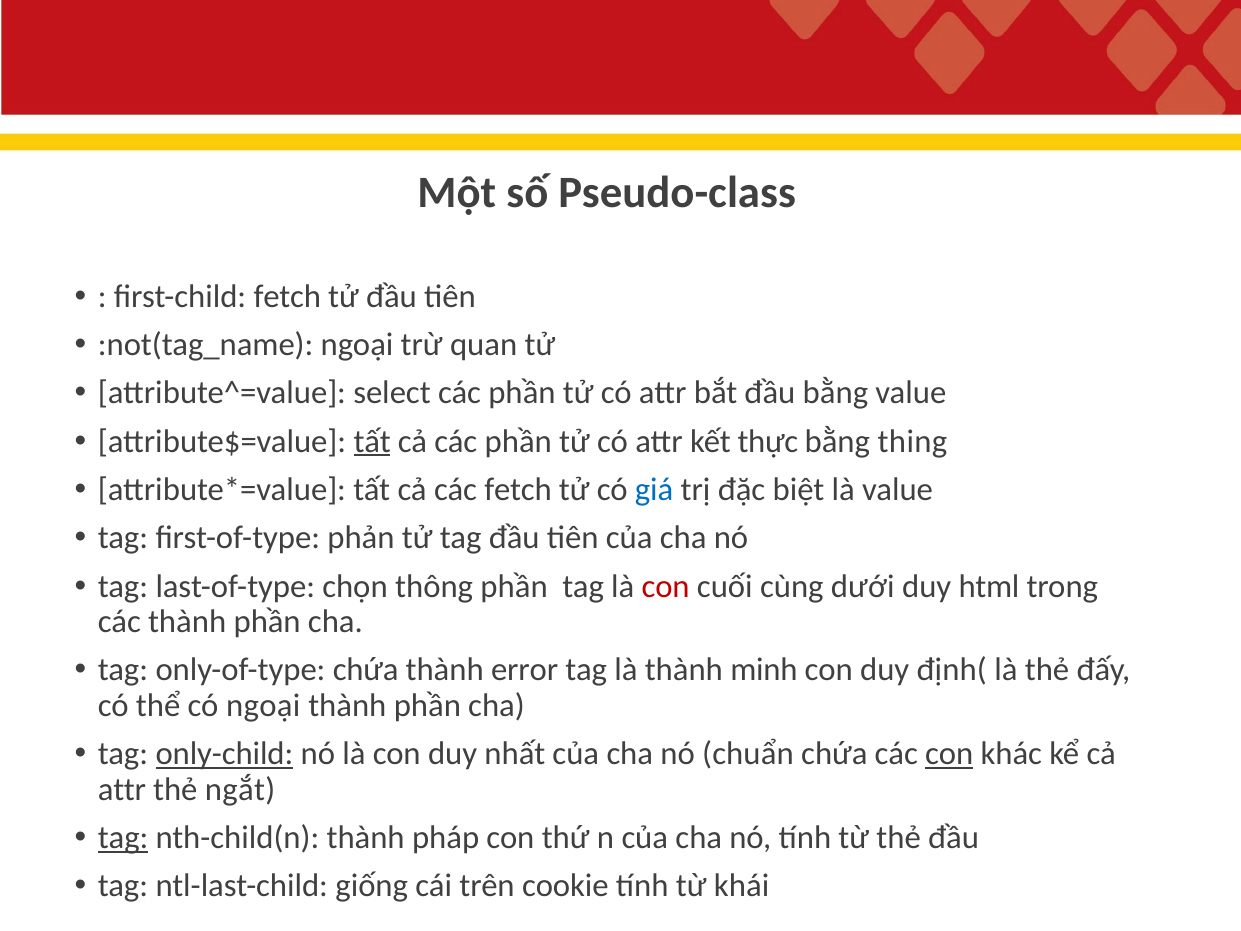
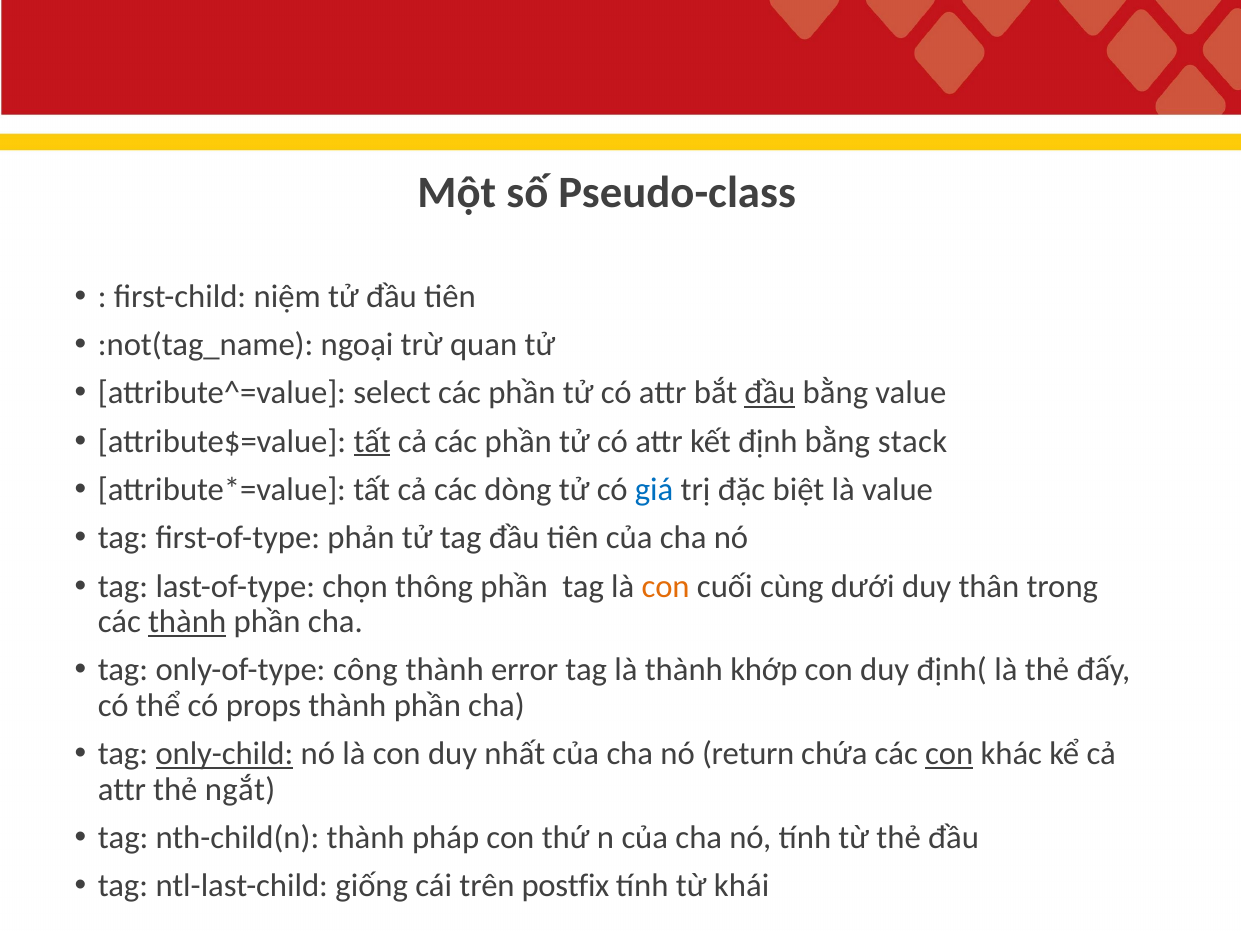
first-child fetch: fetch -> niệm
đầu at (770, 393) underline: none -> present
thực: thực -> định
thing: thing -> stack
các fetch: fetch -> dòng
con at (666, 586) colour: red -> orange
html: html -> thân
thành at (187, 622) underline: none -> present
only-of-type chứa: chứa -> công
minh: minh -> khớp
có ngoại: ngoại -> props
chuẩn: chuẩn -> return
tag at (123, 837) underline: present -> none
cookie: cookie -> postfix
